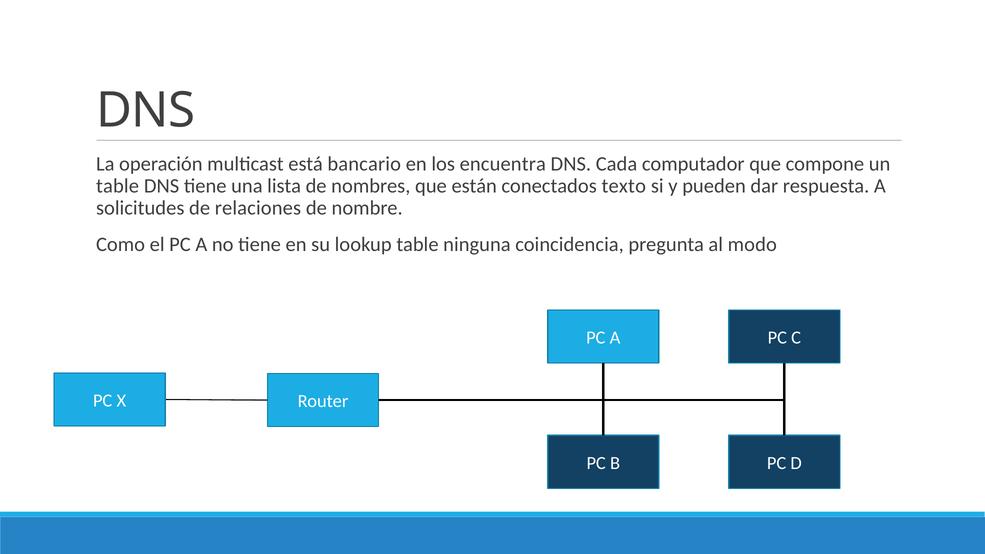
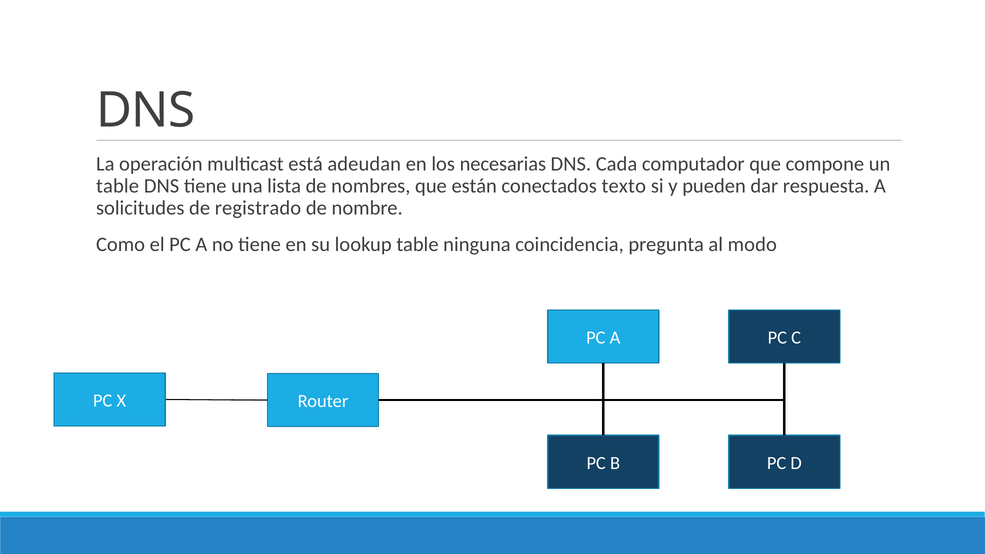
bancario: bancario -> adeudan
encuentra: encuentra -> necesarias
relaciones: relaciones -> registrado
